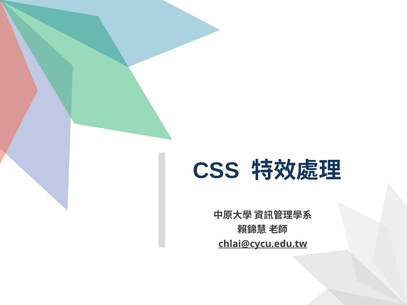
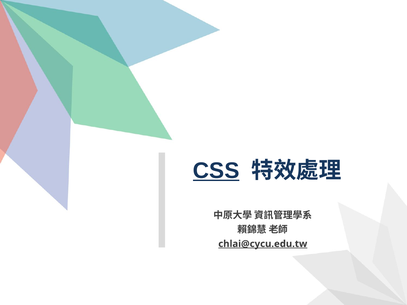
CSS underline: none -> present
